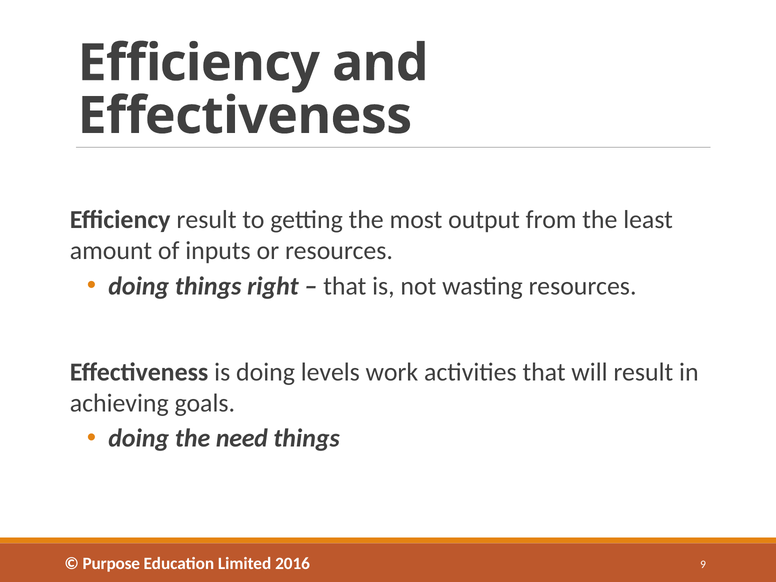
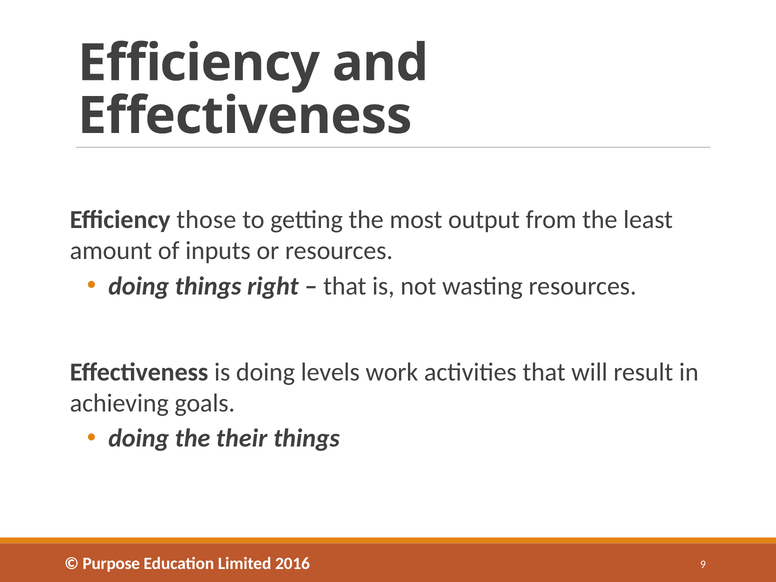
Efficiency result: result -> those
need: need -> their
